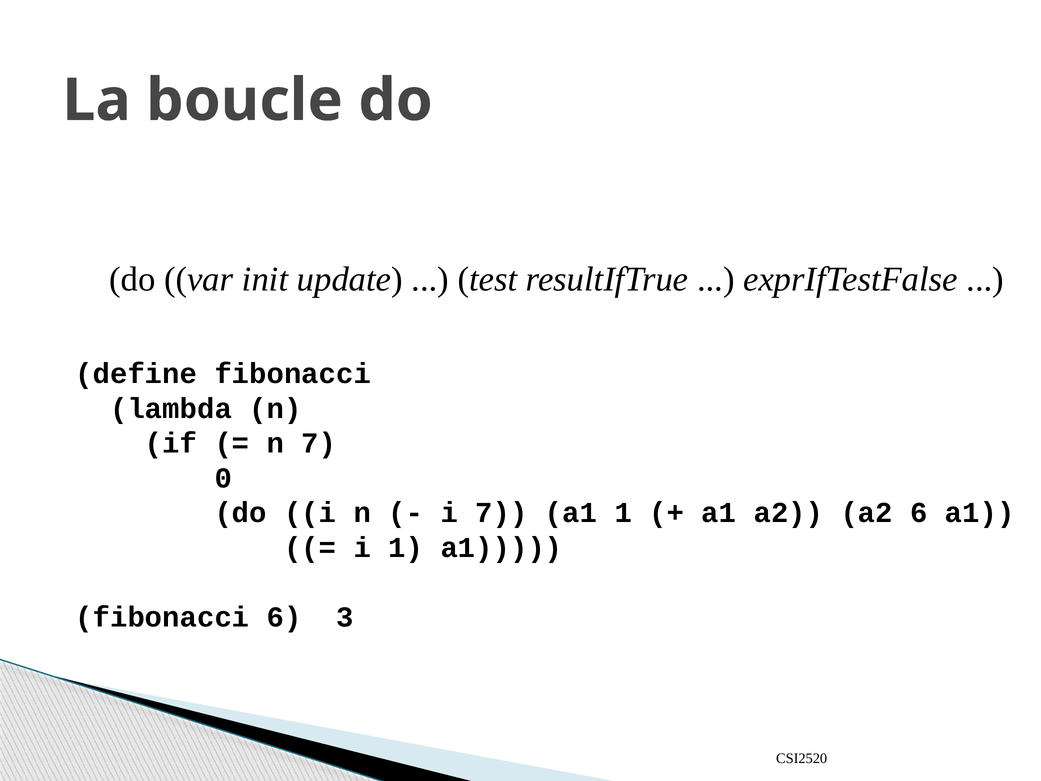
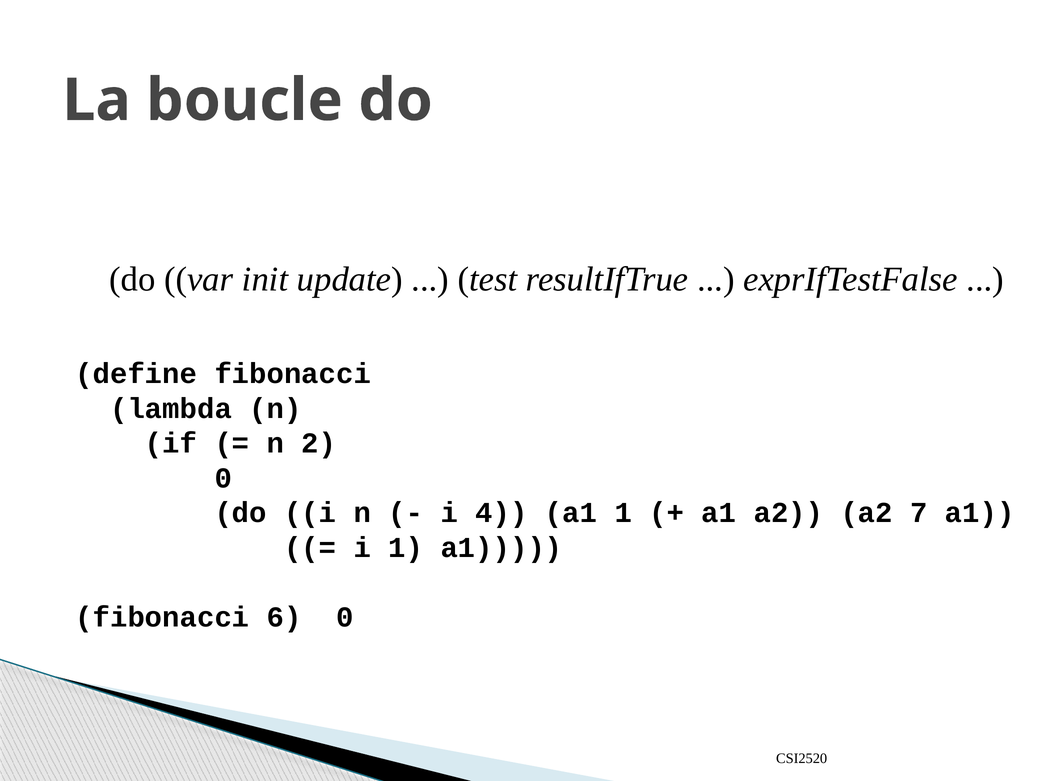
n 7: 7 -> 2
i 7: 7 -> 4
a2 6: 6 -> 7
6 3: 3 -> 0
